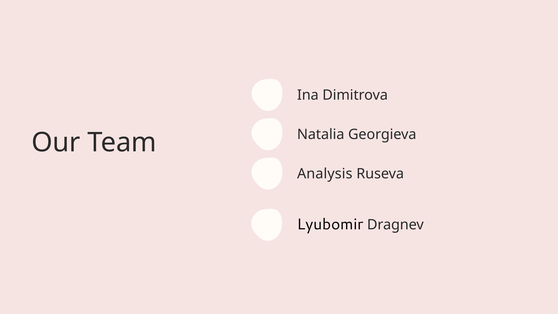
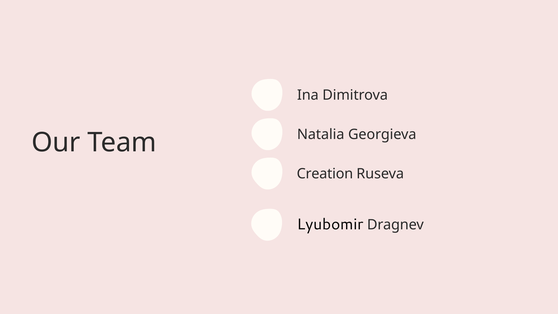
Analysis: Analysis -> Creation
